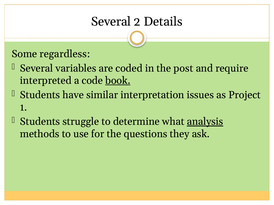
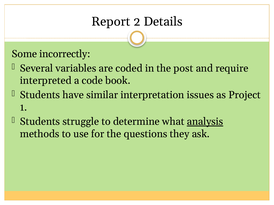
Several at (111, 22): Several -> Report
regardless: regardless -> incorrectly
book underline: present -> none
